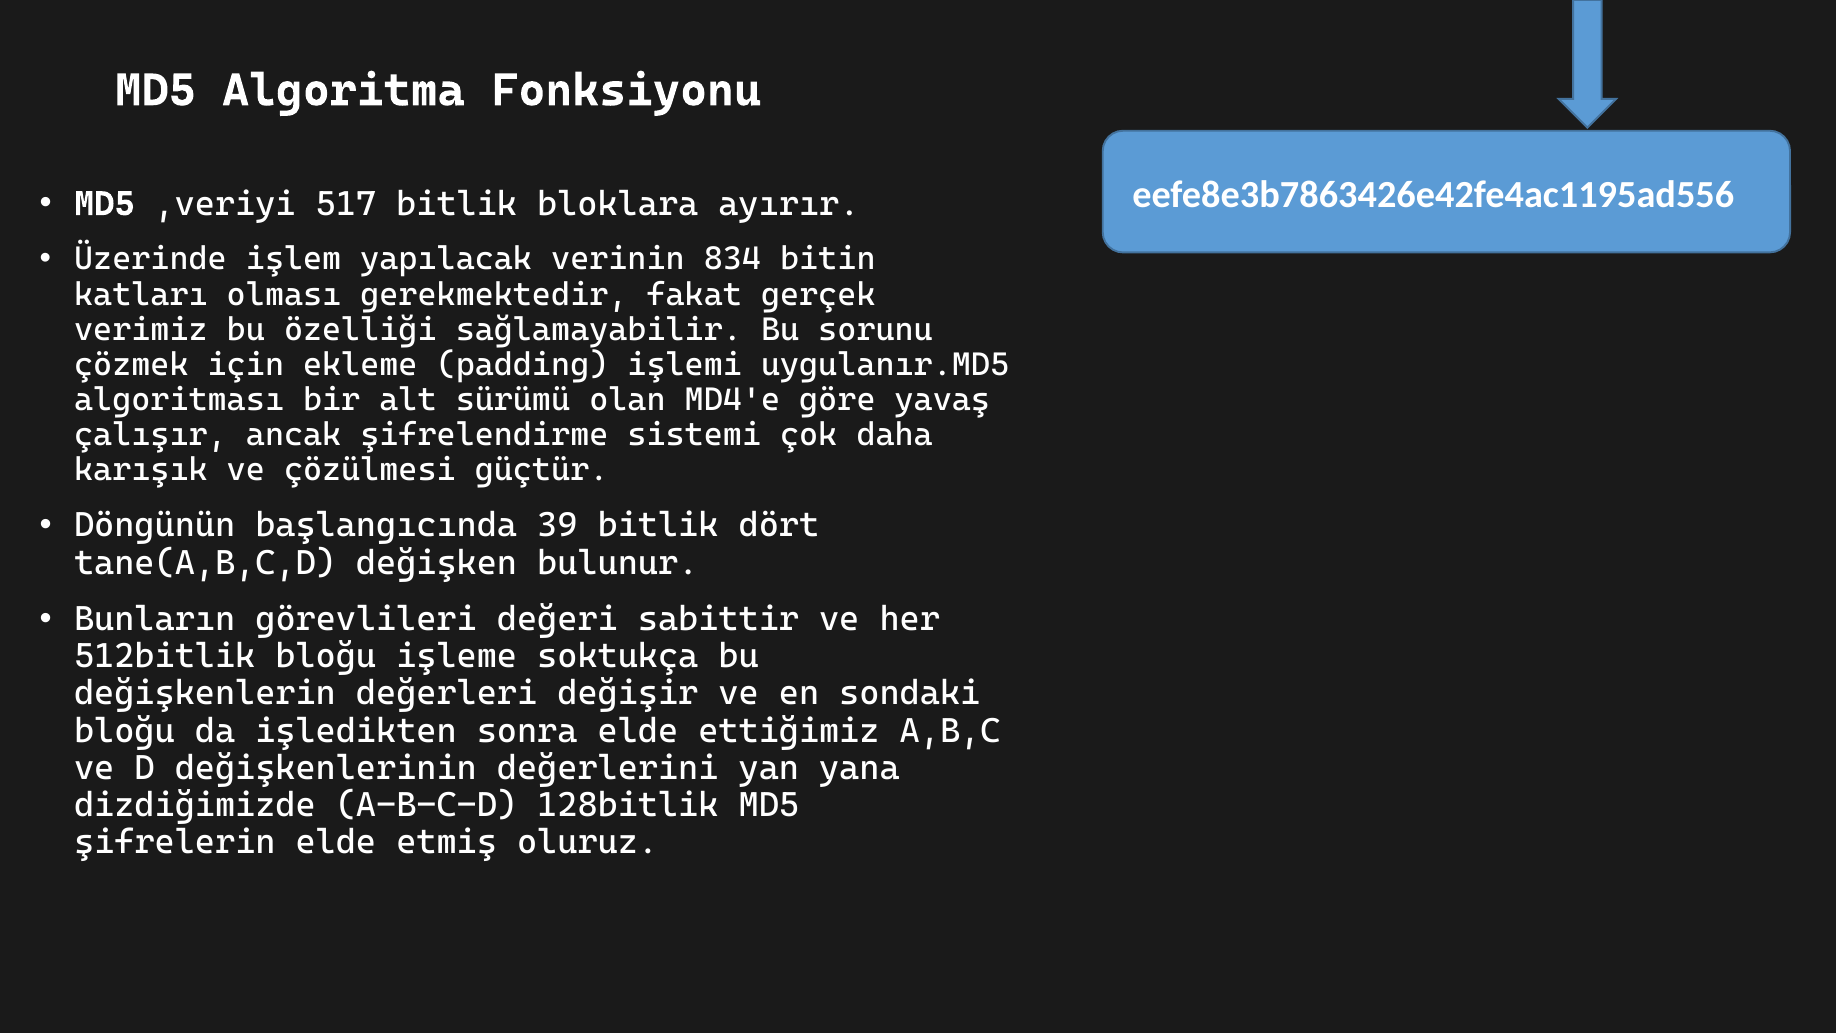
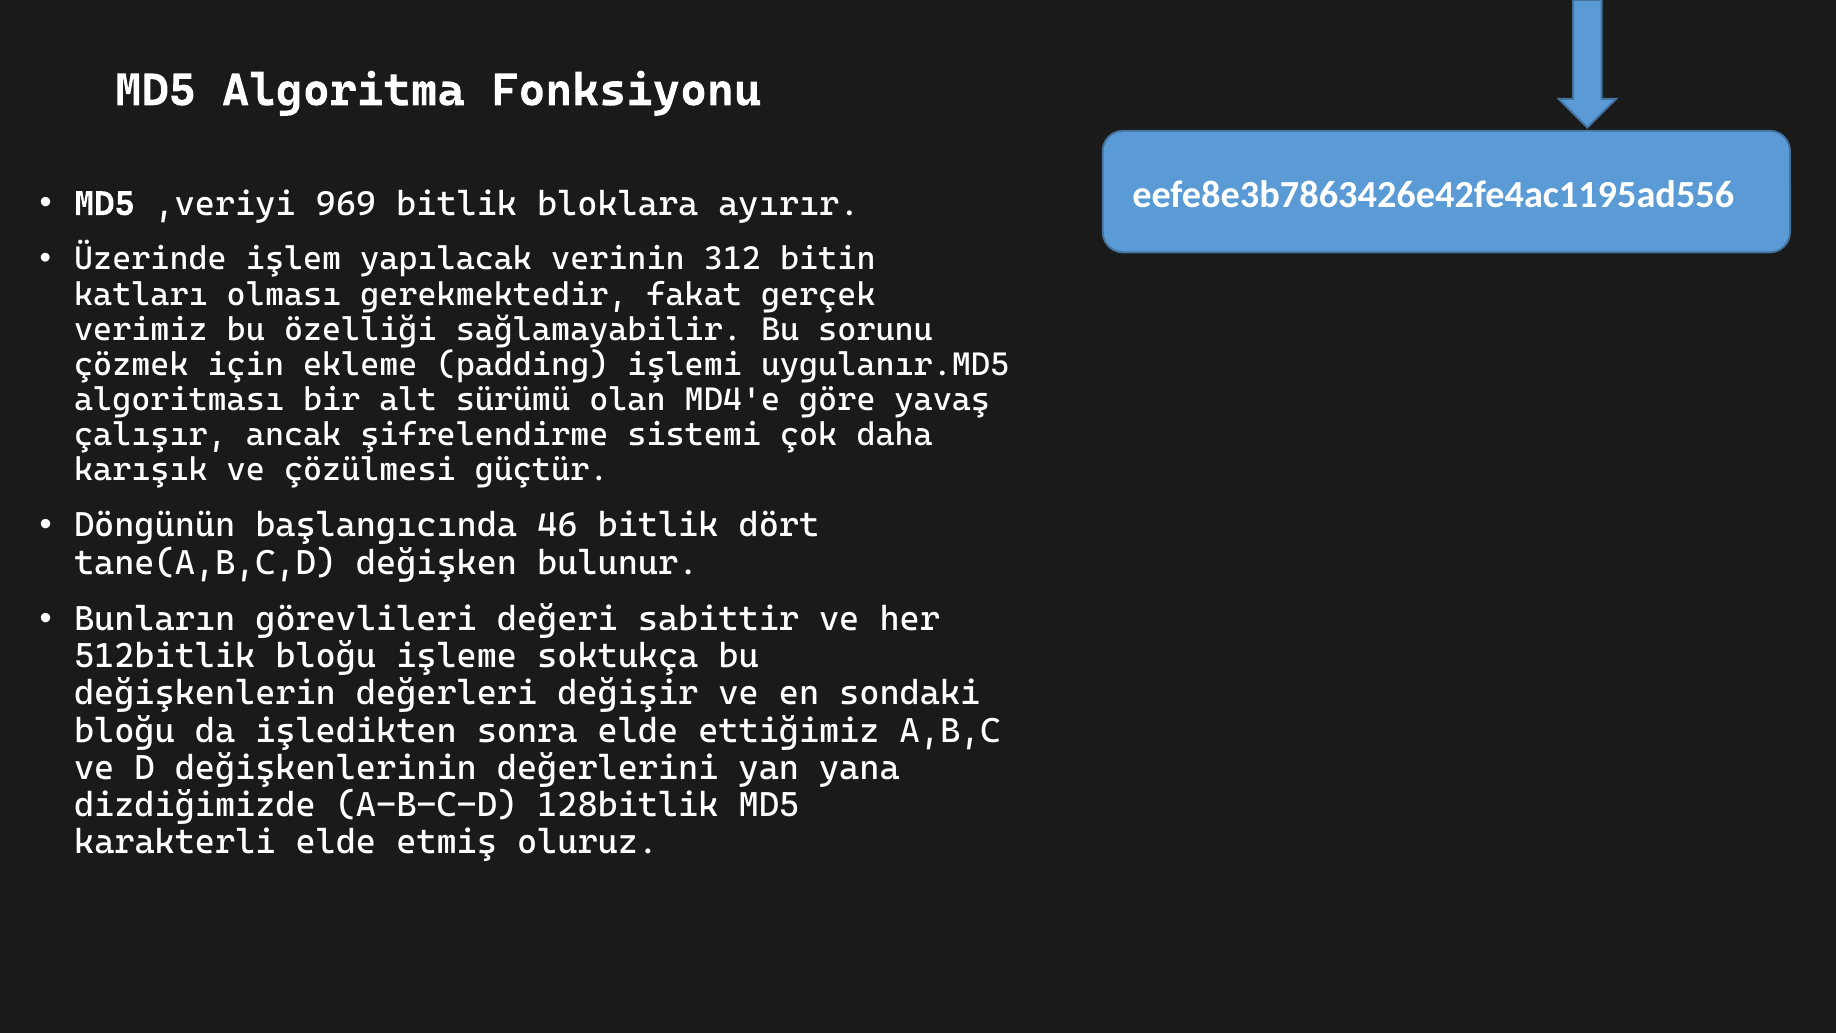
517: 517 -> 969
834: 834 -> 312
39: 39 -> 46
şifrelerin: şifrelerin -> karakterli
